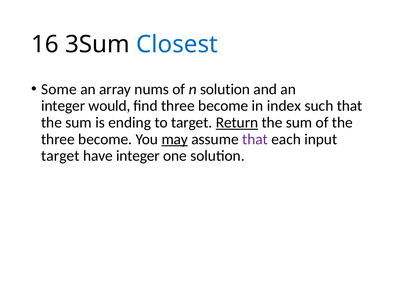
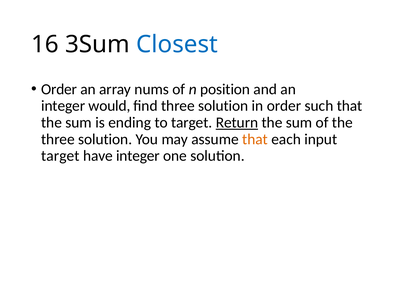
Some at (59, 89): Some -> Order
n solution: solution -> position
find three become: become -> solution
in index: index -> order
become at (105, 139): become -> solution
may underline: present -> none
that at (255, 139) colour: purple -> orange
